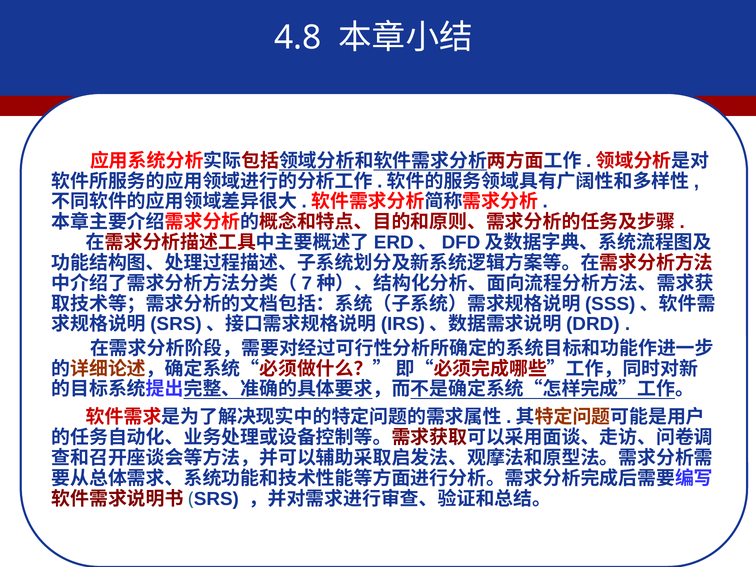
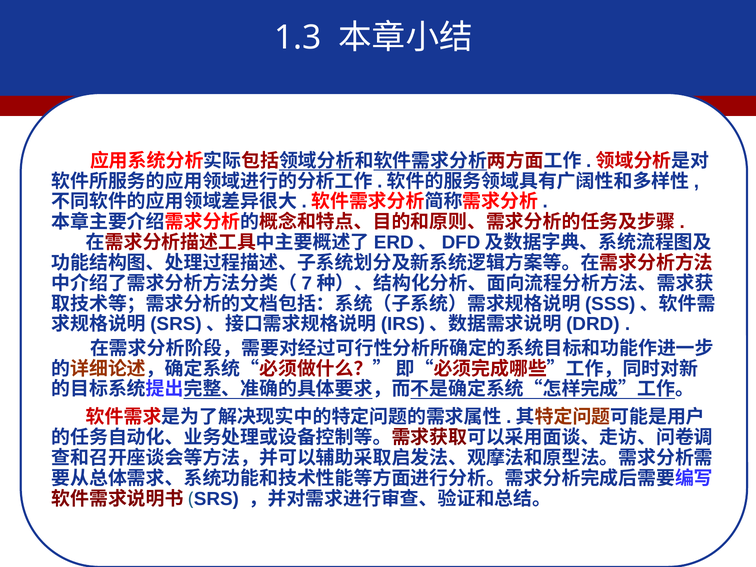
4.8: 4.8 -> 1.3
